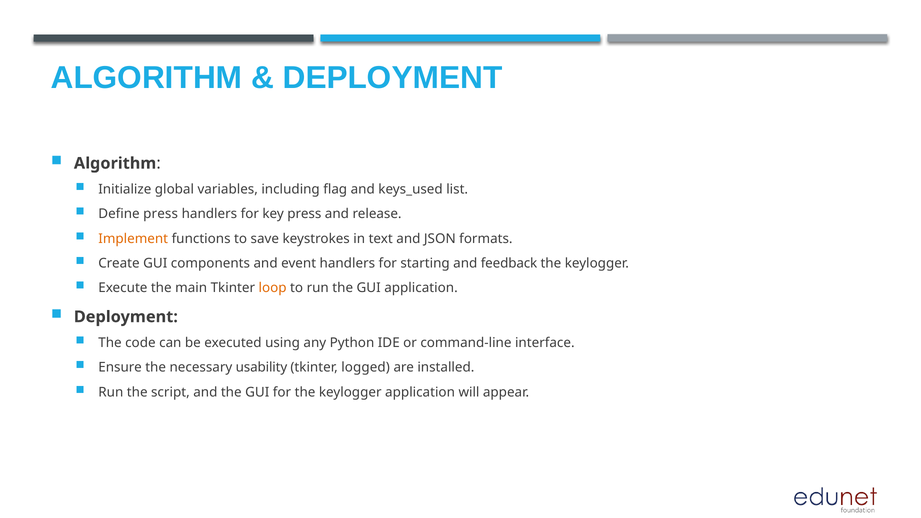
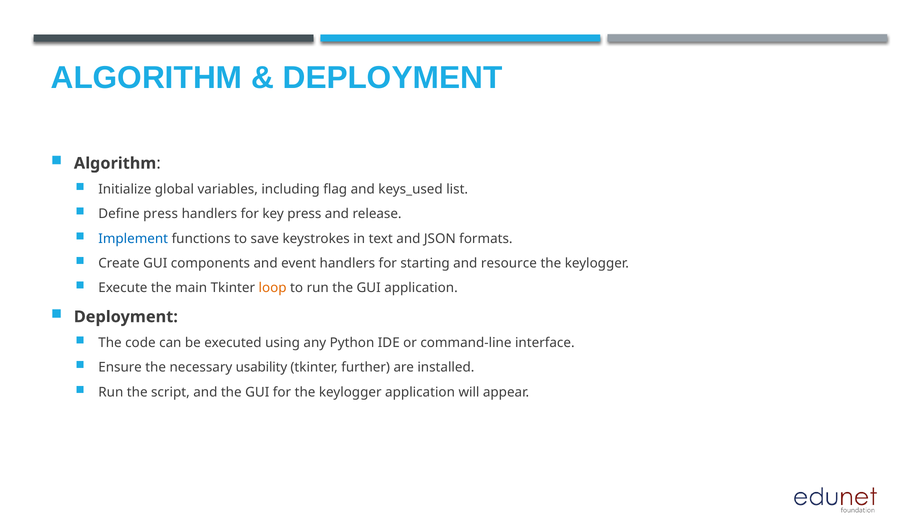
Implement colour: orange -> blue
feedback: feedback -> resource
logged: logged -> further
